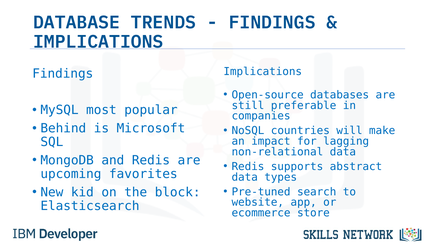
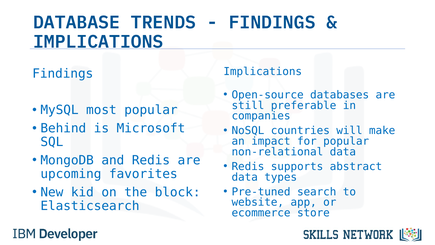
for lagging: lagging -> popular
